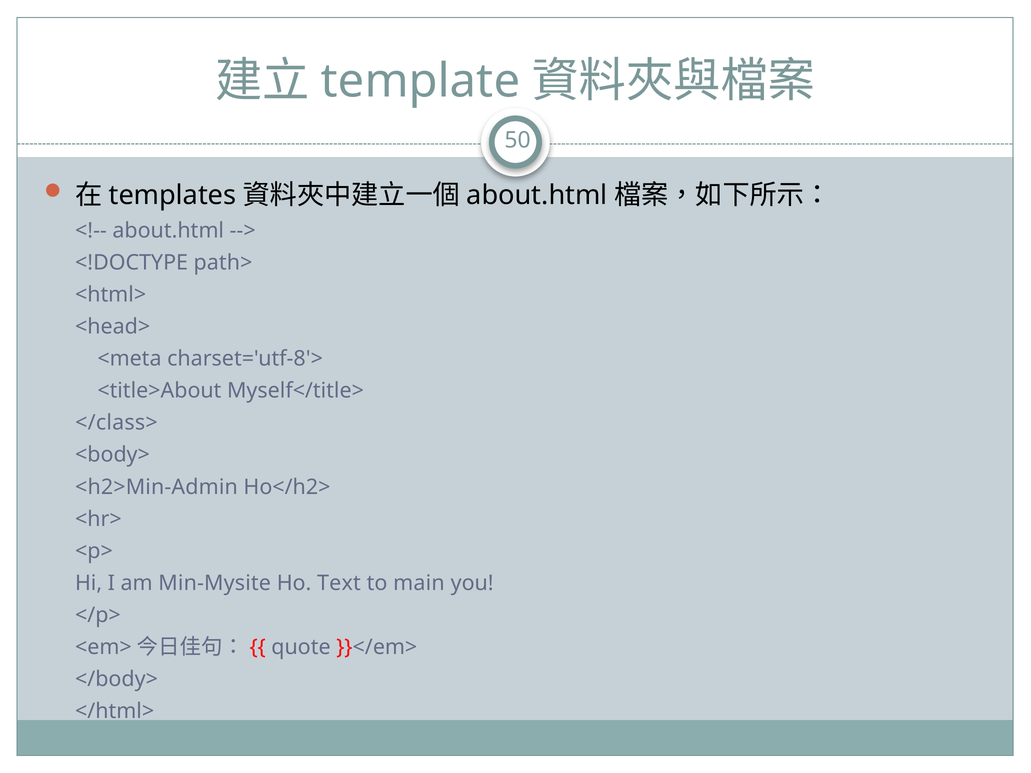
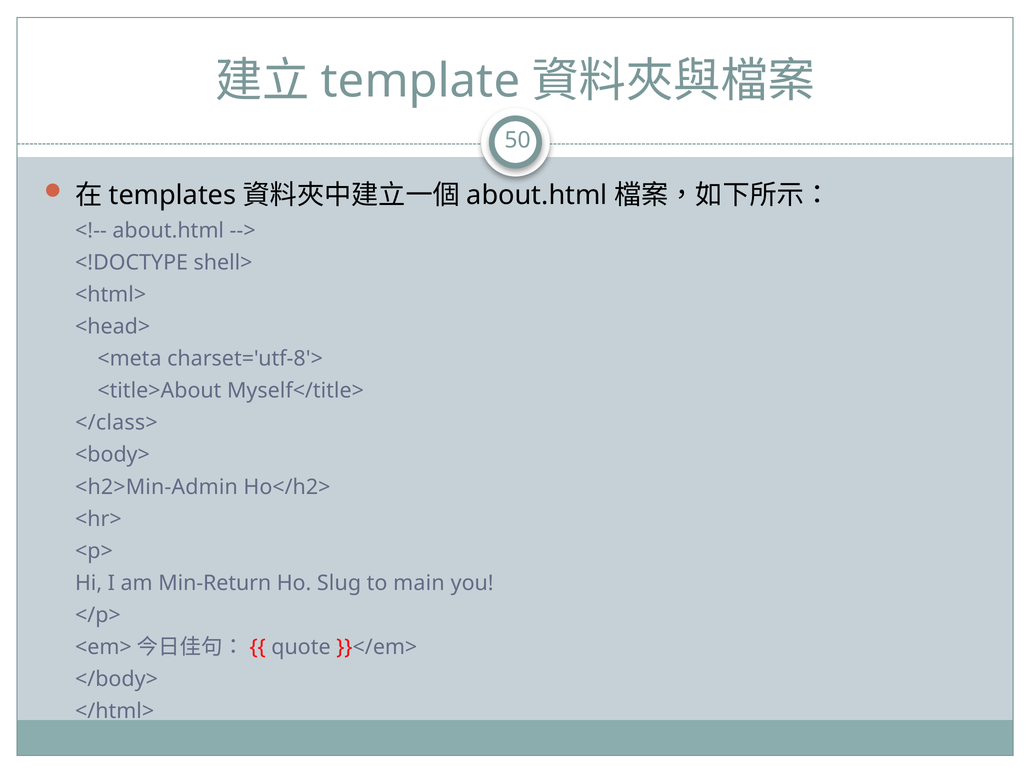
path>: path> -> shell>
Min-Mysite: Min-Mysite -> Min-Return
Text: Text -> Slug
